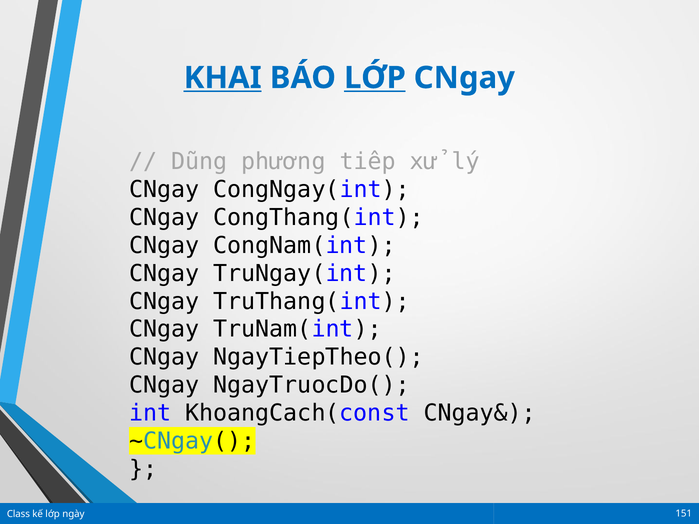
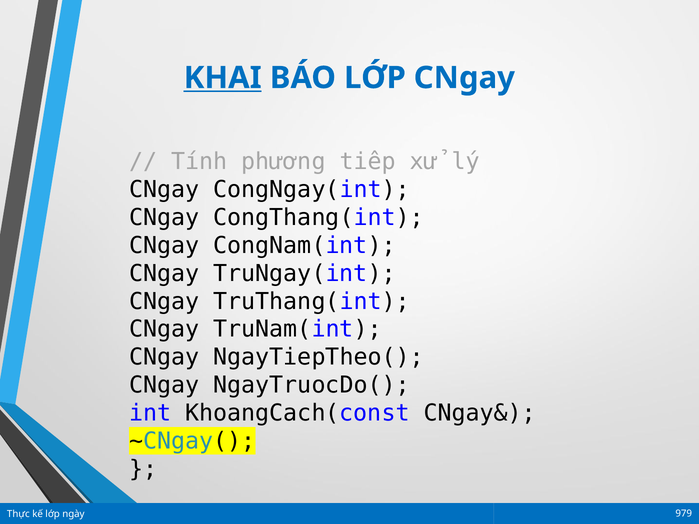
LỚP at (375, 78) underline: present -> none
Dũng: Dũng -> Tính
Class: Class -> Thực
151: 151 -> 979
